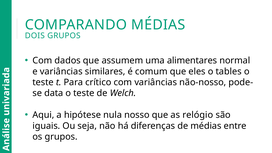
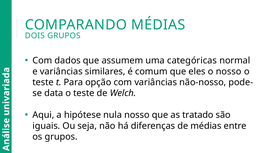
alimentares: alimentares -> categóricas
o tables: tables -> nosso
crítico: crítico -> opção
relógio: relógio -> tratado
